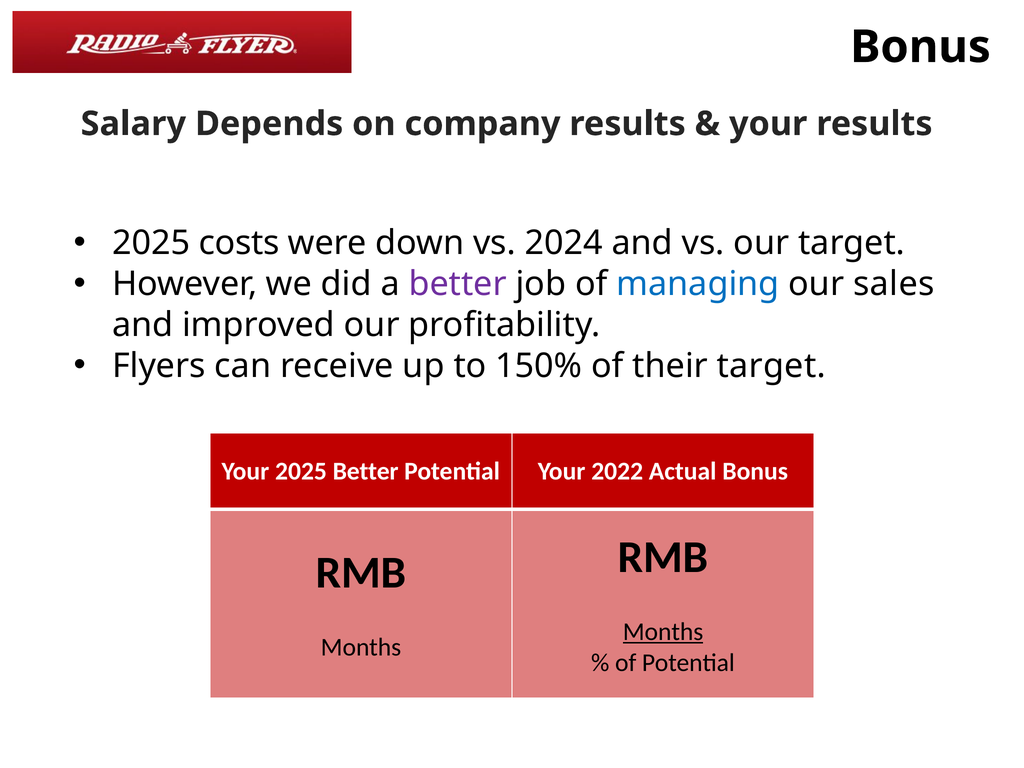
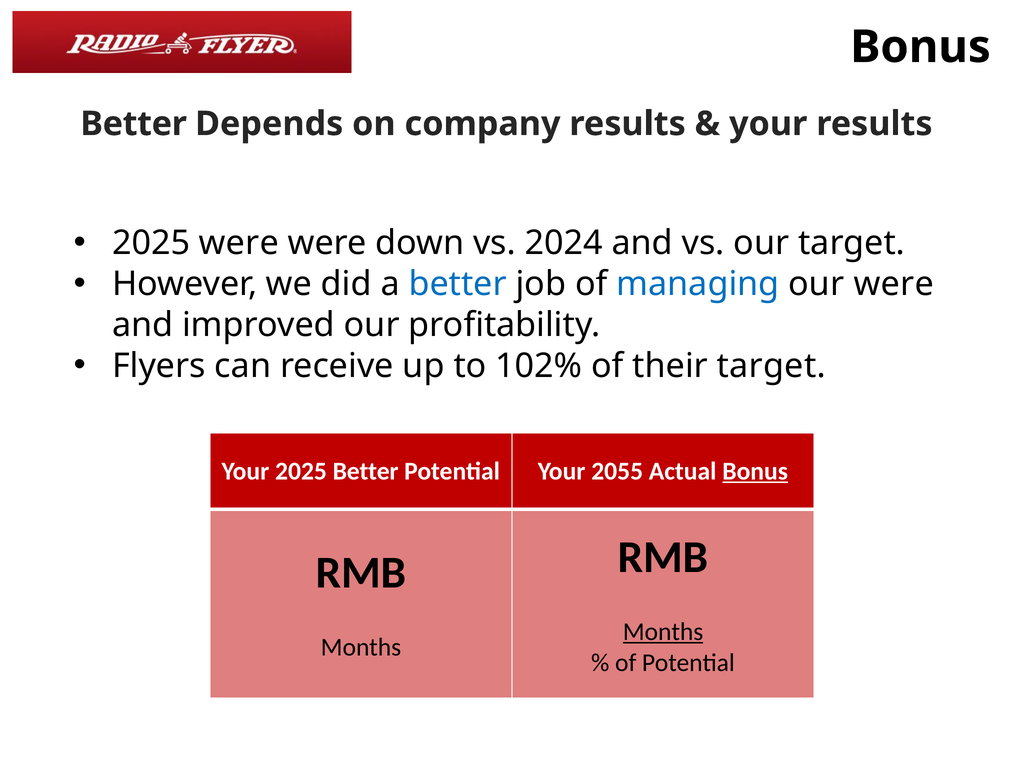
Salary at (133, 124): Salary -> Better
2025 costs: costs -> were
better at (458, 284) colour: purple -> blue
our sales: sales -> were
150%: 150% -> 102%
2022: 2022 -> 2055
Bonus at (755, 471) underline: none -> present
